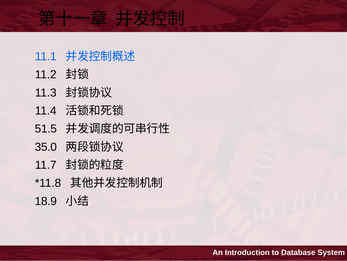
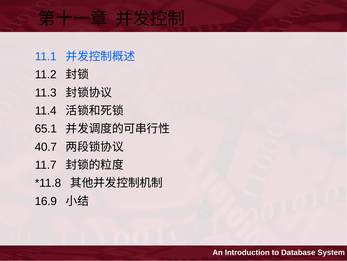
51.5: 51.5 -> 65.1
35.0: 35.0 -> 40.7
18.9: 18.9 -> 16.9
